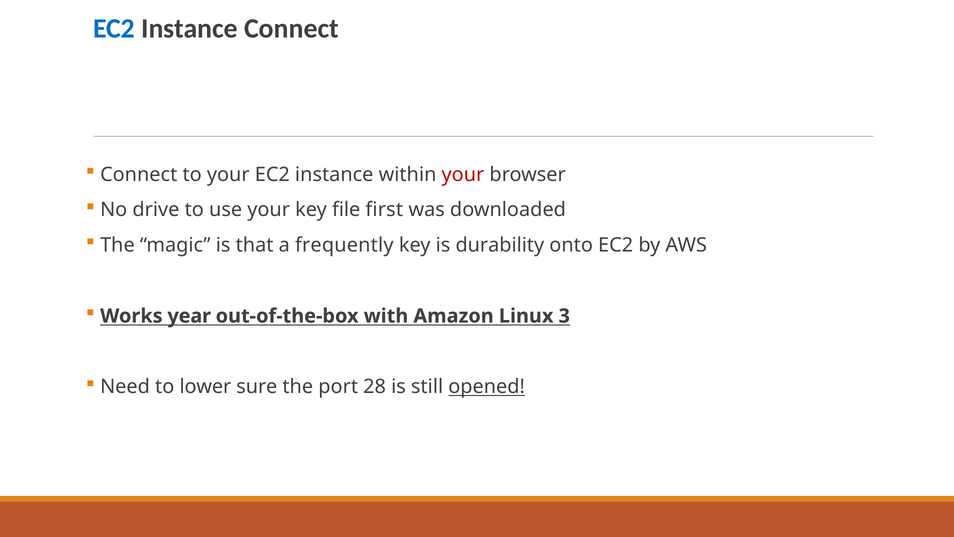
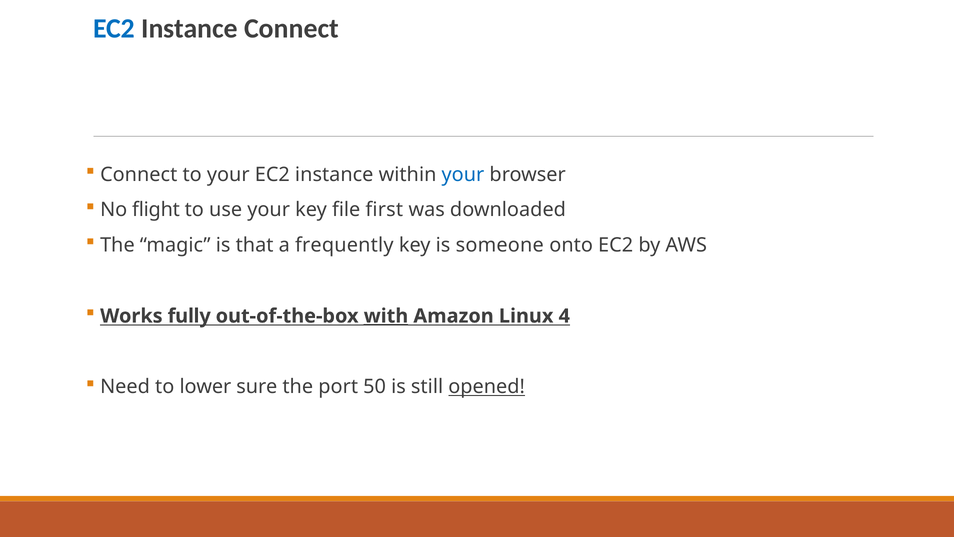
your at (463, 174) colour: red -> blue
drive: drive -> flight
durability: durability -> someone
year: year -> fully
with underline: none -> present
3: 3 -> 4
28: 28 -> 50
